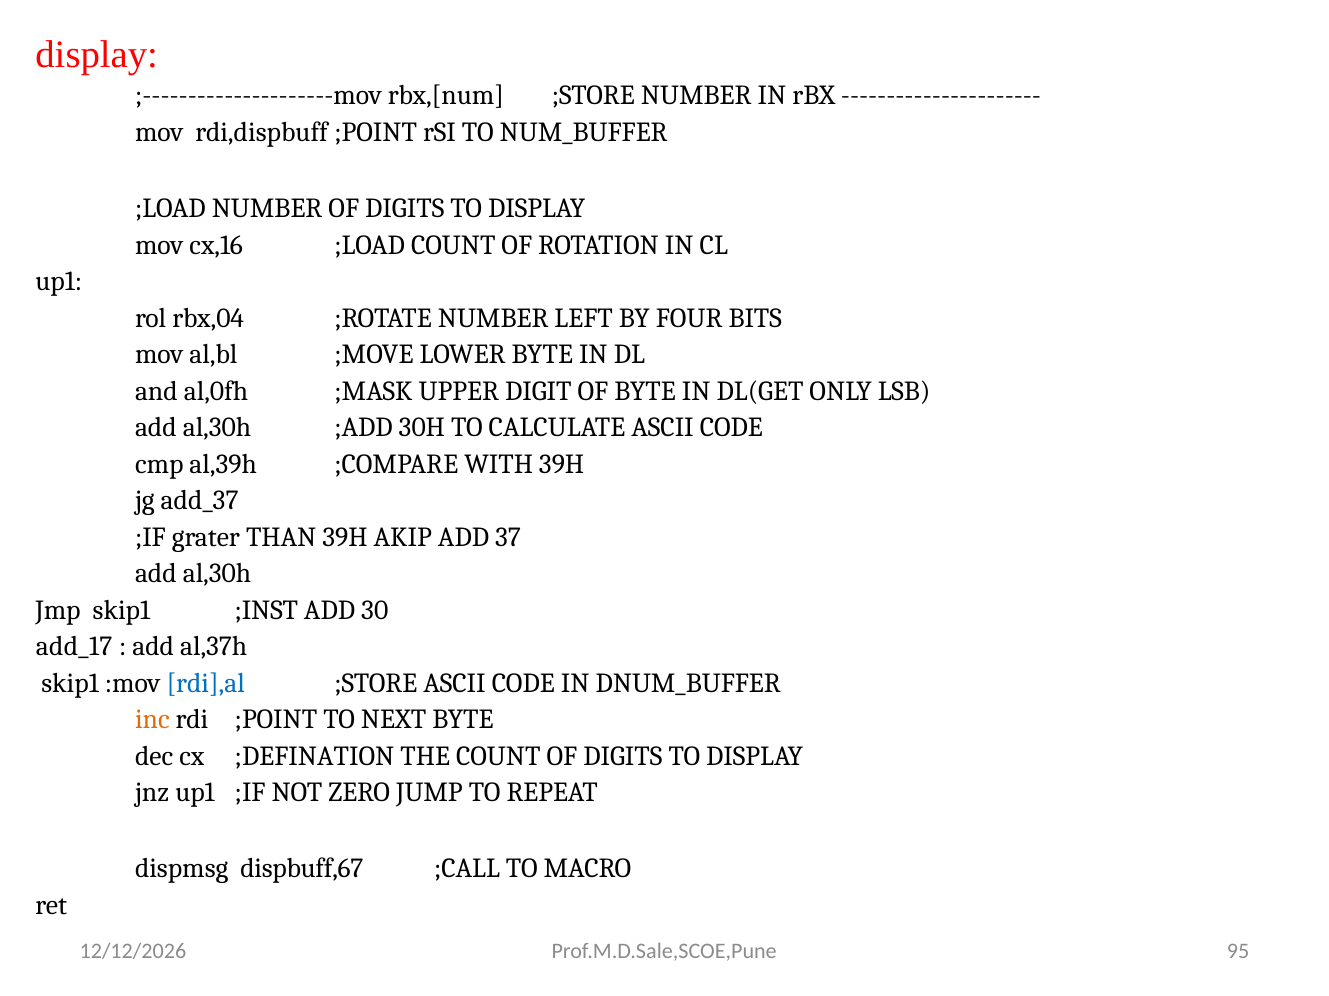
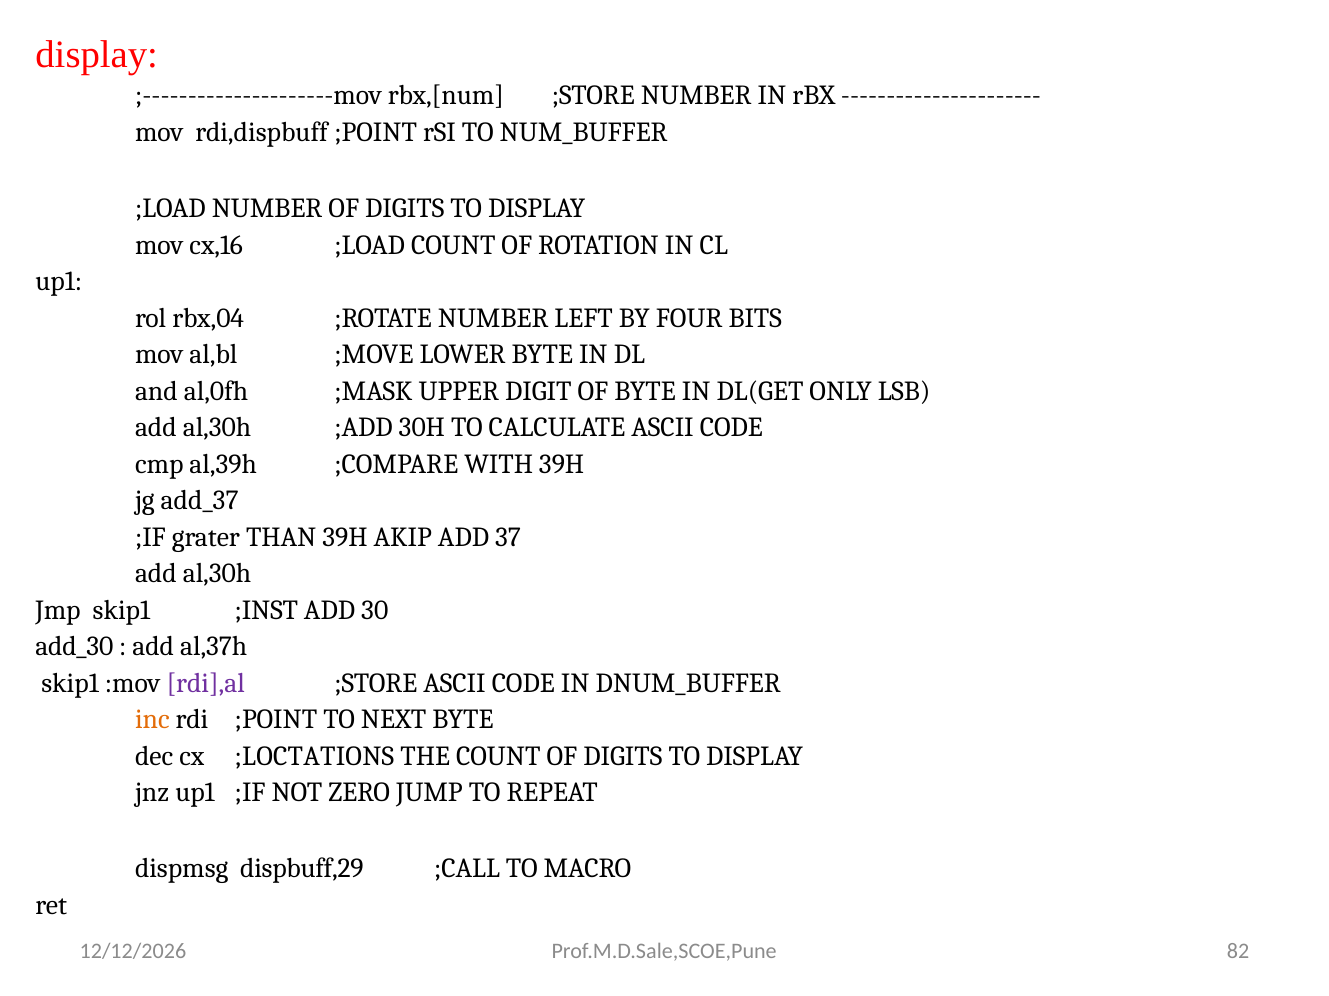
add_17: add_17 -> add_30
rdi],al colour: blue -> purple
;DEFINATION: ;DEFINATION -> ;LOCTATIONS
dispbuff,67: dispbuff,67 -> dispbuff,29
95: 95 -> 82
